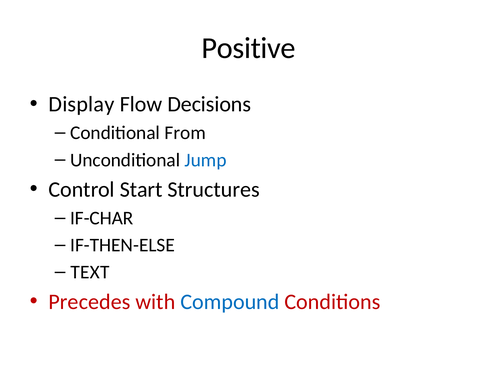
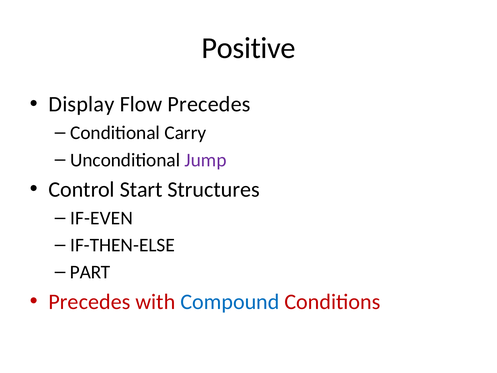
Flow Decisions: Decisions -> Precedes
From: From -> Carry
Jump colour: blue -> purple
IF-CHAR: IF-CHAR -> IF-EVEN
TEXT: TEXT -> PART
